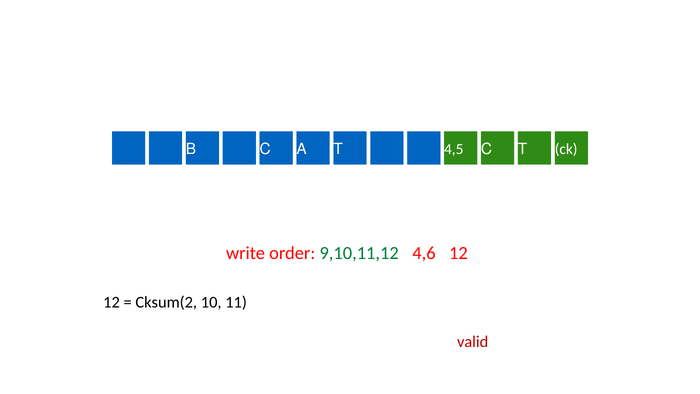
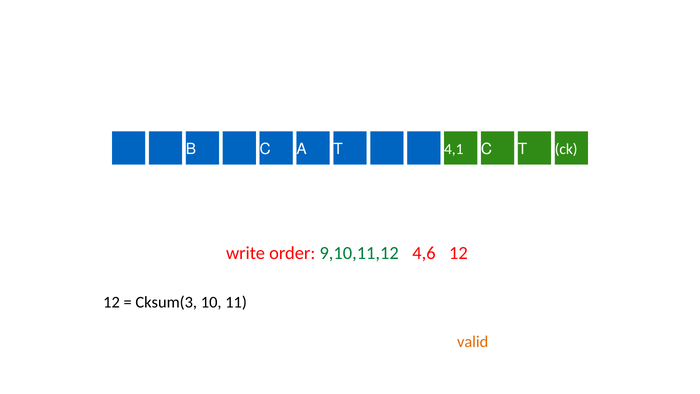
4,5: 4,5 -> 4,1
Cksum(2: Cksum(2 -> Cksum(3
valid colour: red -> orange
